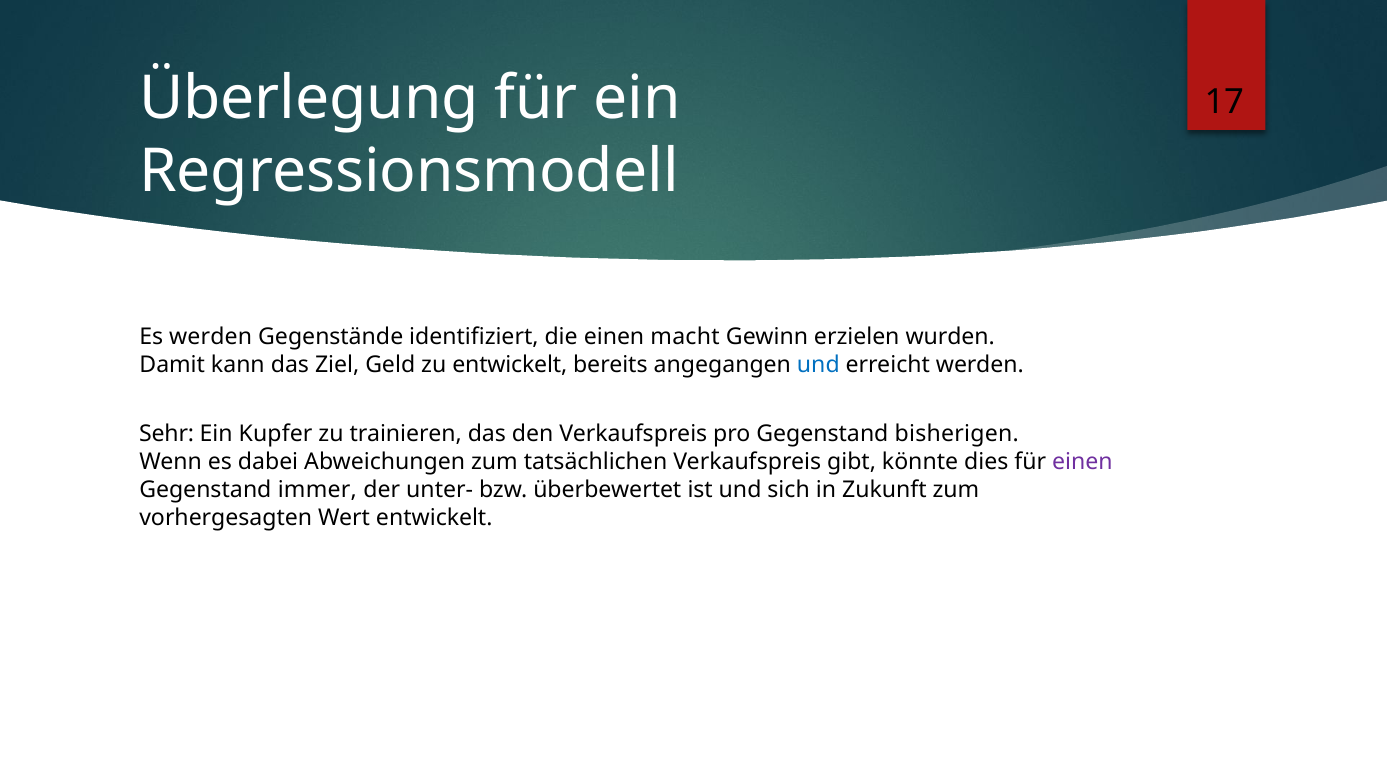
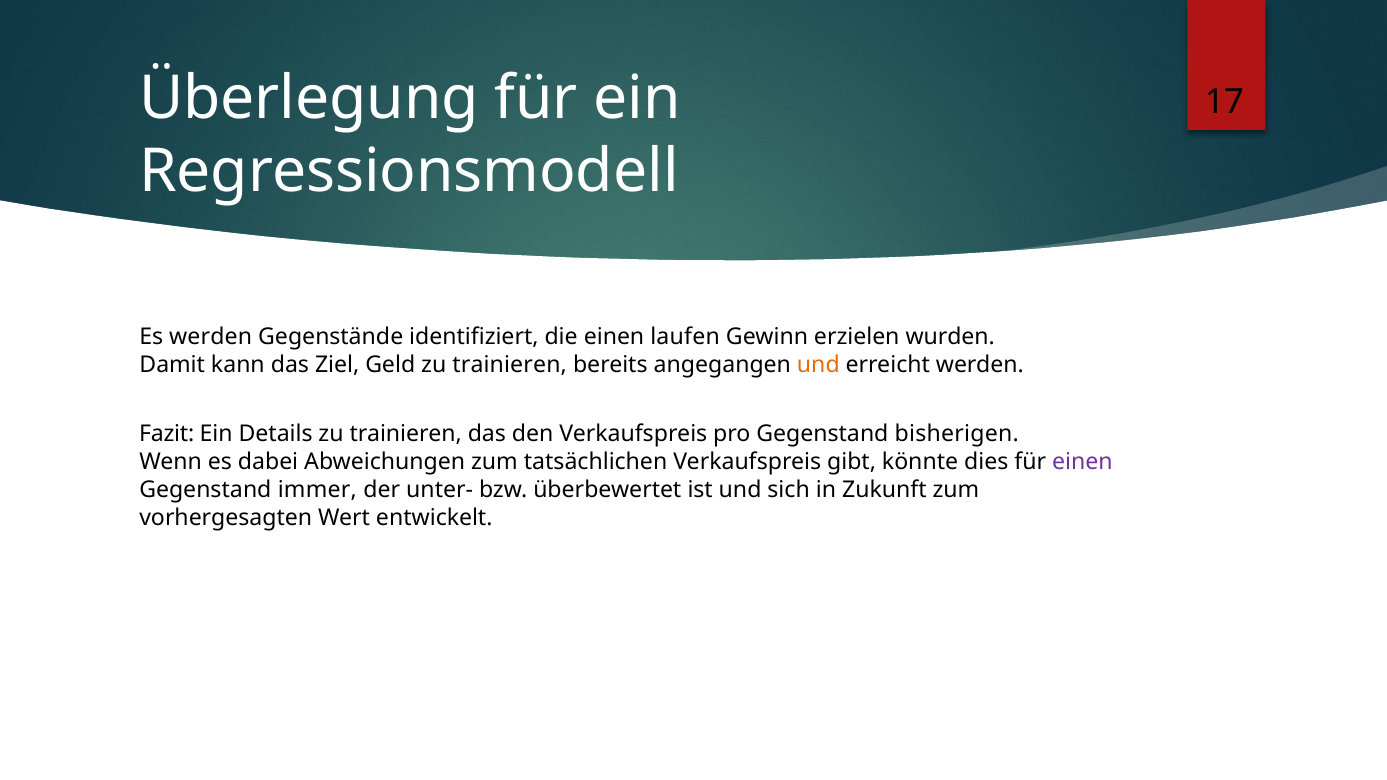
macht: macht -> laufen
Geld zu entwickelt: entwickelt -> trainieren
und at (818, 365) colour: blue -> orange
Sehr: Sehr -> Fazit
Kupfer: Kupfer -> Details
